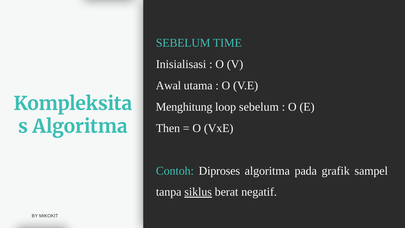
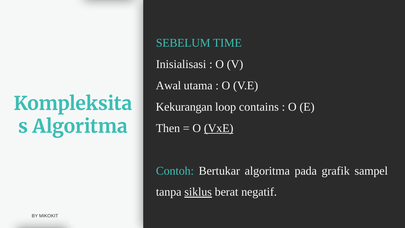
Menghitung: Menghitung -> Kekurangan
loop sebelum: sebelum -> contains
VxE underline: none -> present
Diproses: Diproses -> Bertukar
